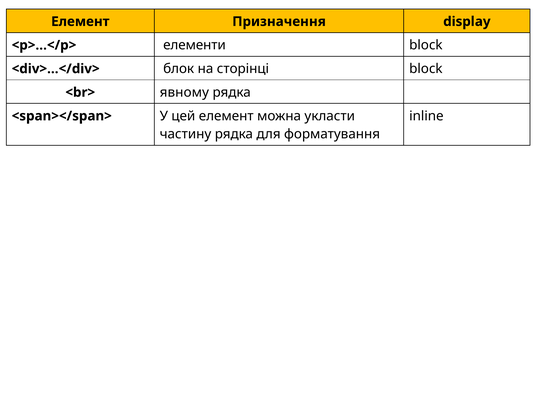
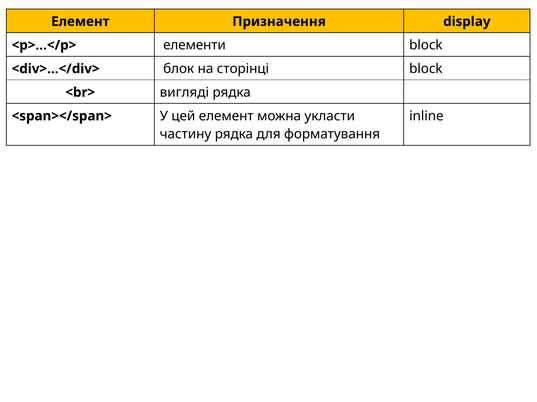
явному: явному -> вигляді
